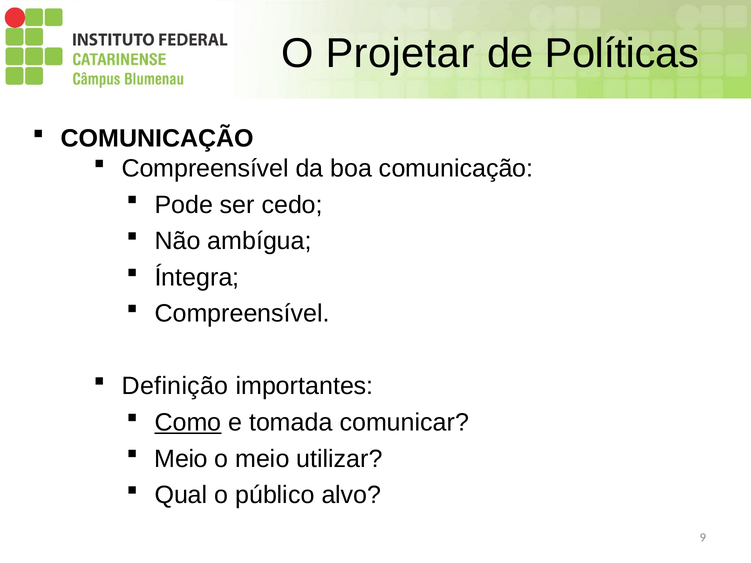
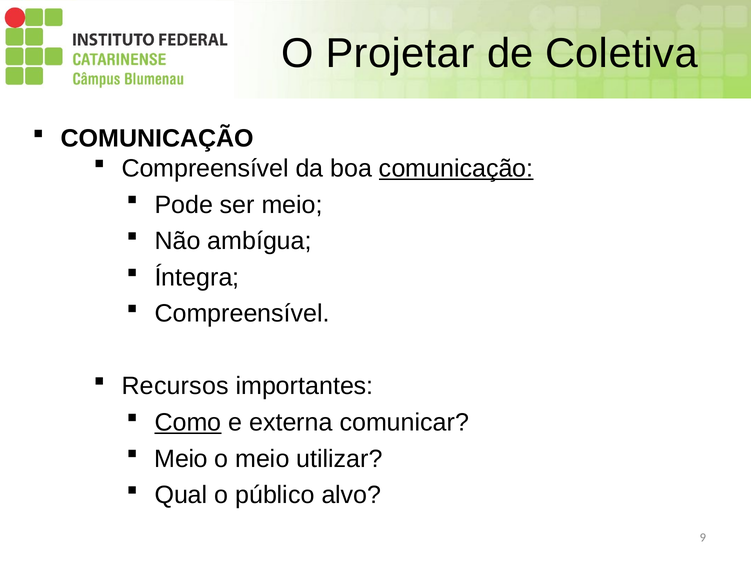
Políticas: Políticas -> Coletiva
comunicação at (456, 169) underline: none -> present
ser cedo: cedo -> meio
Definição: Definição -> Recursos
tomada: tomada -> externa
